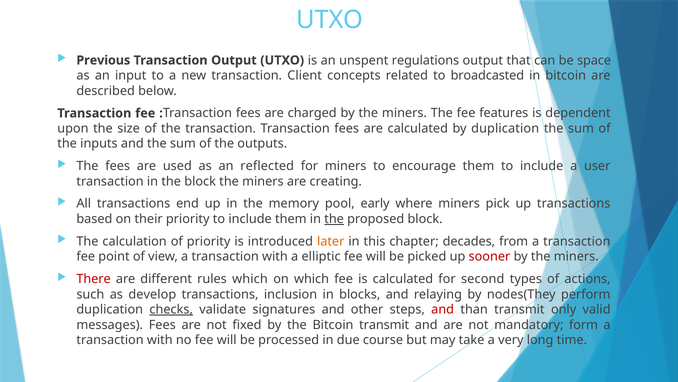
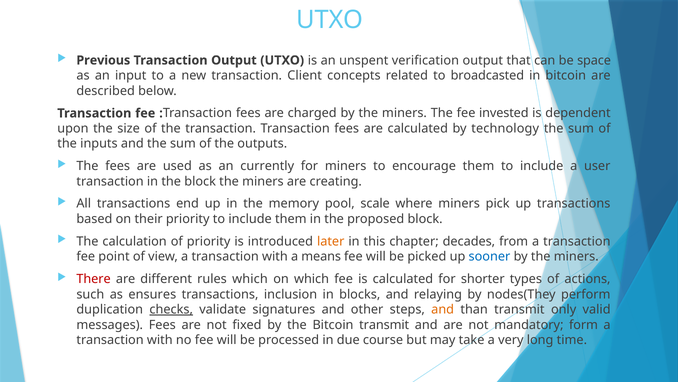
regulations: regulations -> verification
features: features -> invested
by duplication: duplication -> technology
reflected: reflected -> currently
early: early -> scale
the at (334, 219) underline: present -> none
elliptic: elliptic -> means
sooner colour: red -> blue
second: second -> shorter
develop: develop -> ensures
and at (443, 309) colour: red -> orange
